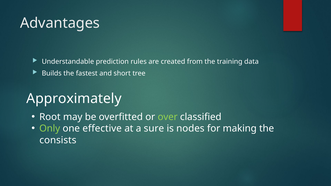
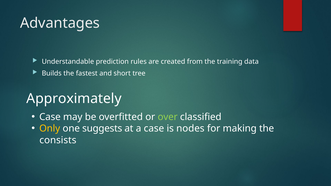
Root at (50, 117): Root -> Case
Only colour: light green -> yellow
effective: effective -> suggests
a sure: sure -> case
